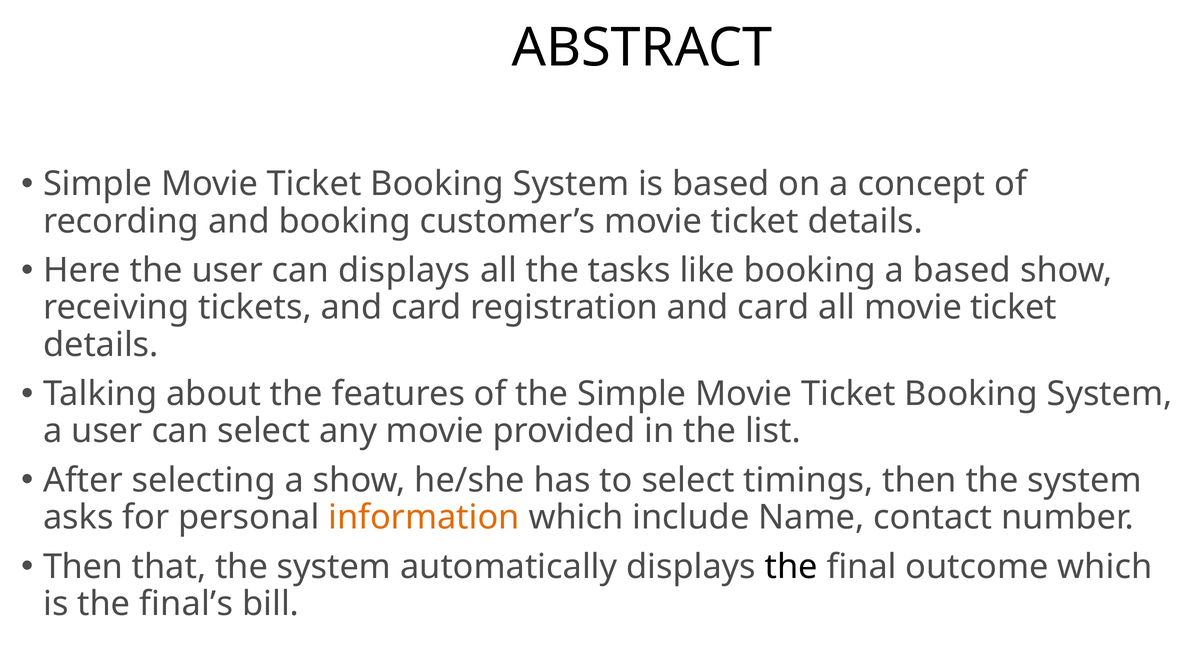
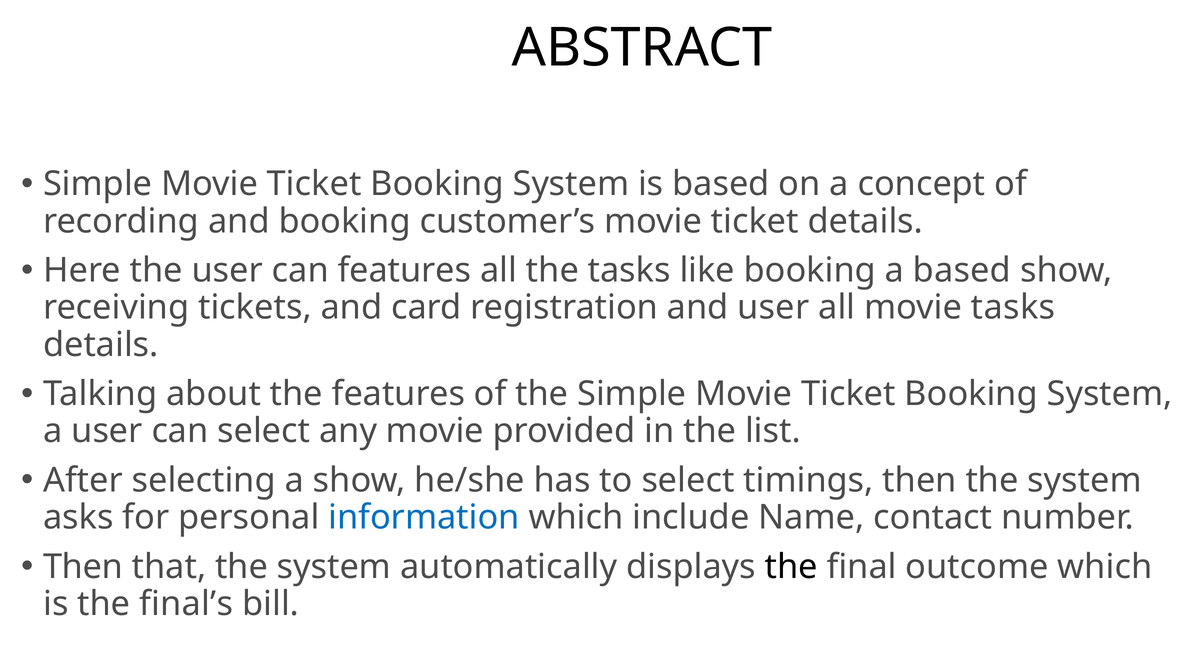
can displays: displays -> features
registration and card: card -> user
all movie ticket: ticket -> tasks
information colour: orange -> blue
